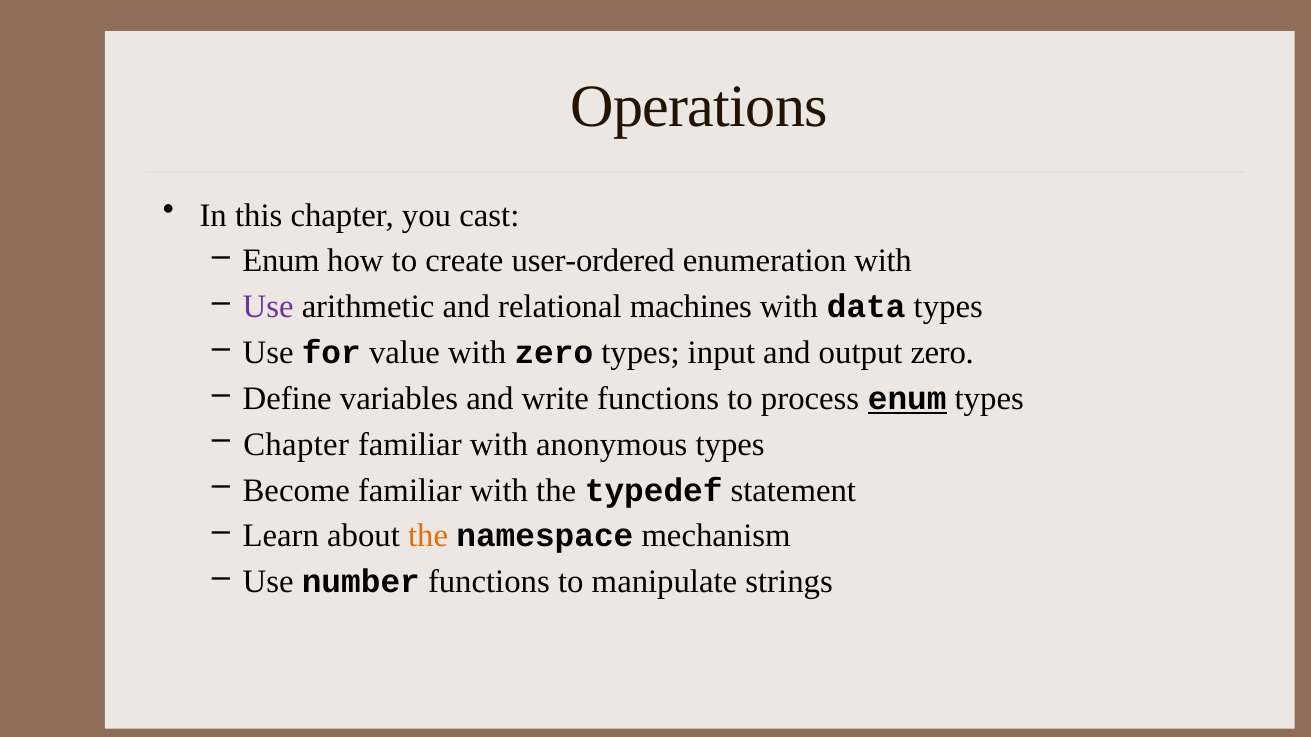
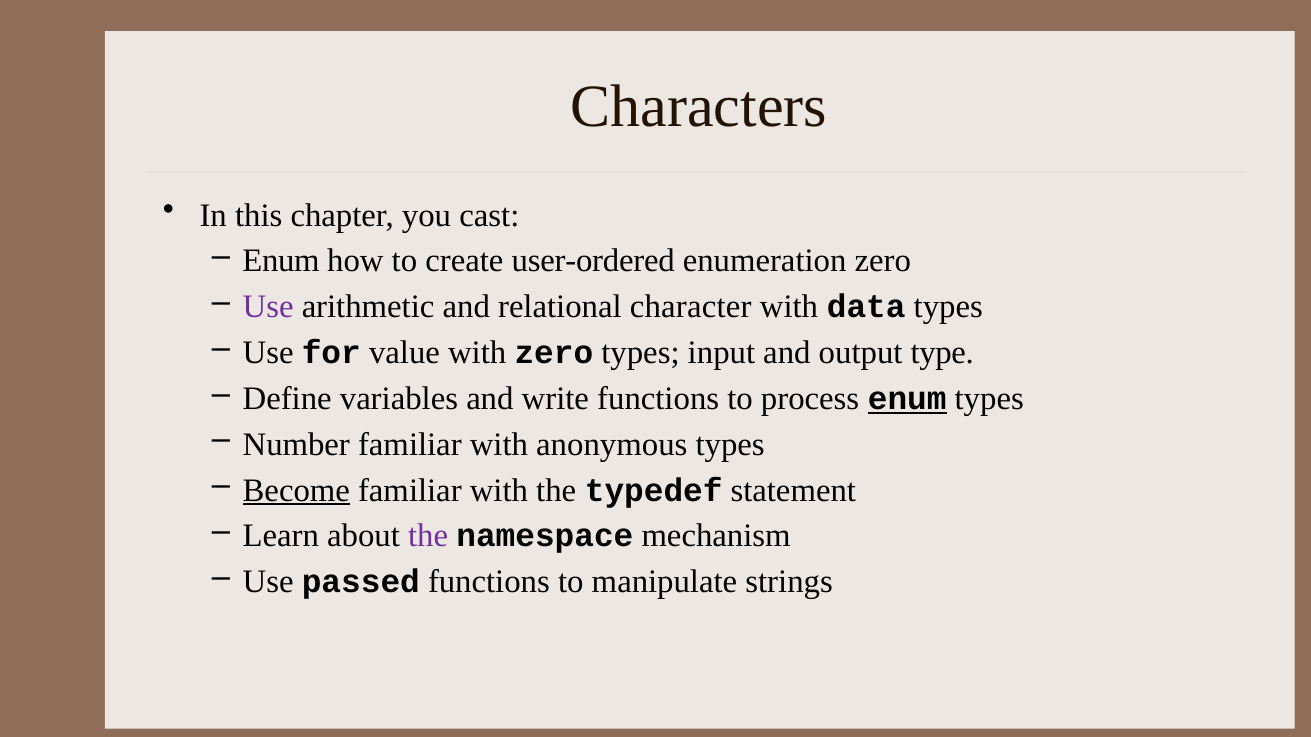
Operations: Operations -> Characters
enumeration with: with -> zero
machines: machines -> character
output zero: zero -> type
Chapter at (296, 445): Chapter -> Number
Become underline: none -> present
the at (428, 536) colour: orange -> purple
number: number -> passed
